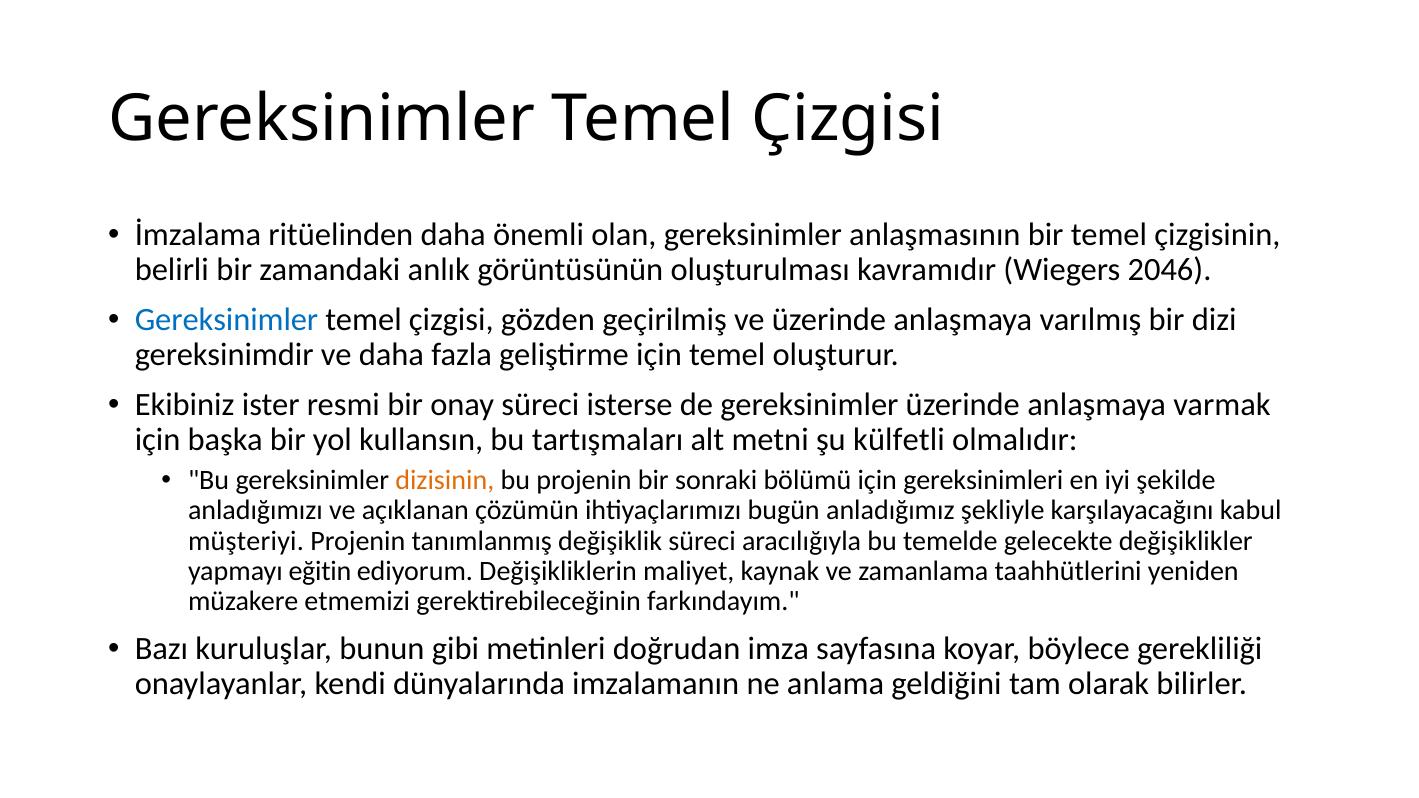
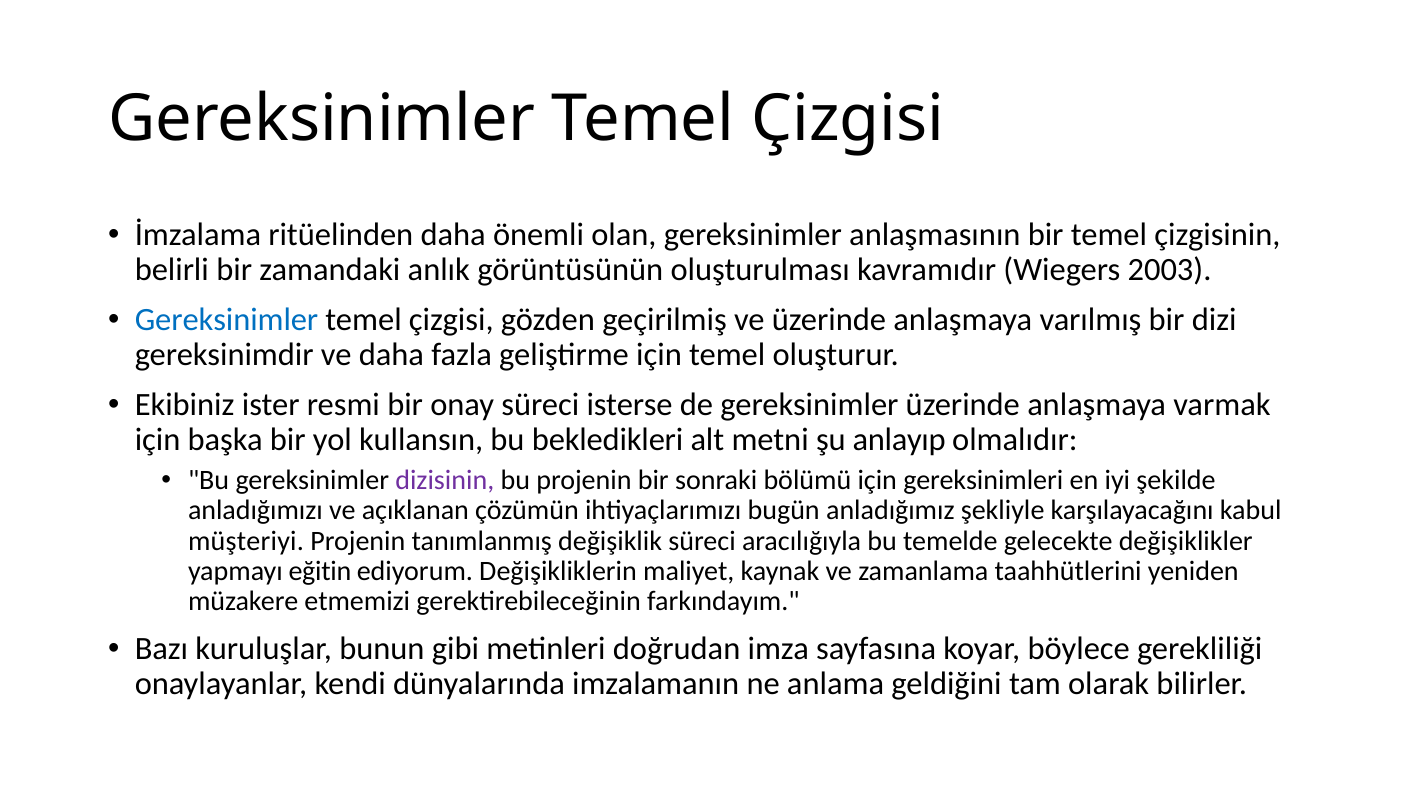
2046: 2046 -> 2003
tartışmaları: tartışmaları -> bekledikleri
külfetli: külfetli -> anlayıp
dizisinin colour: orange -> purple
